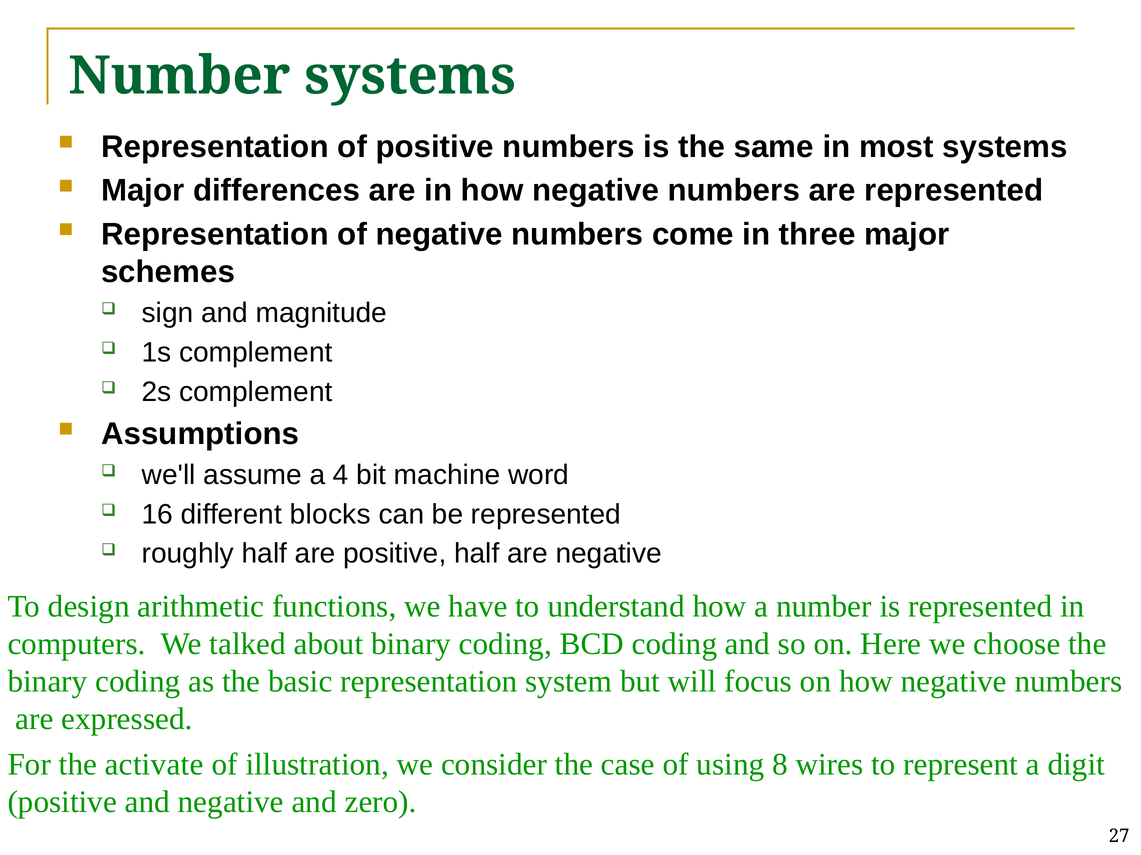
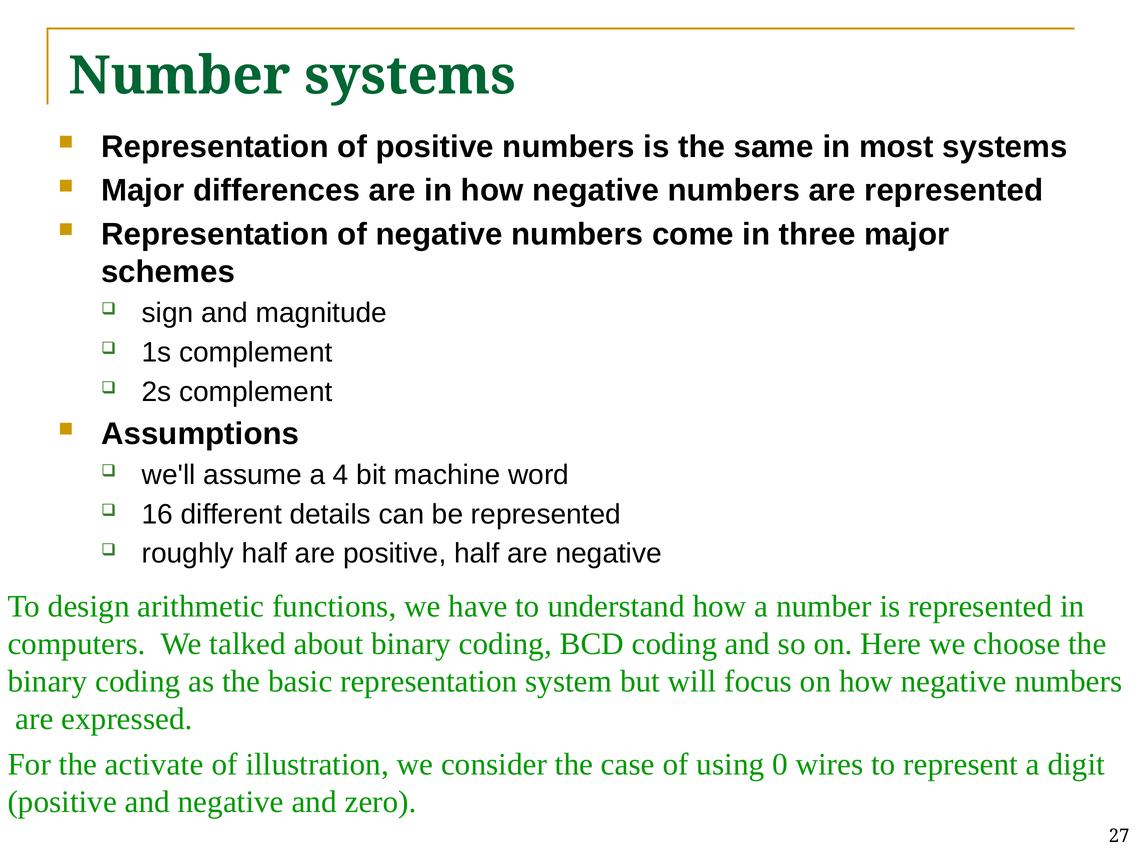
blocks: blocks -> details
8: 8 -> 0
